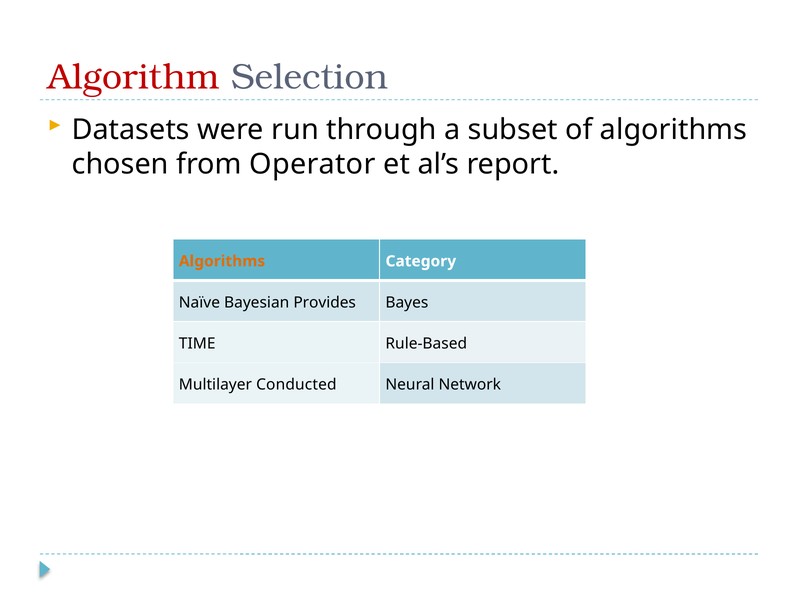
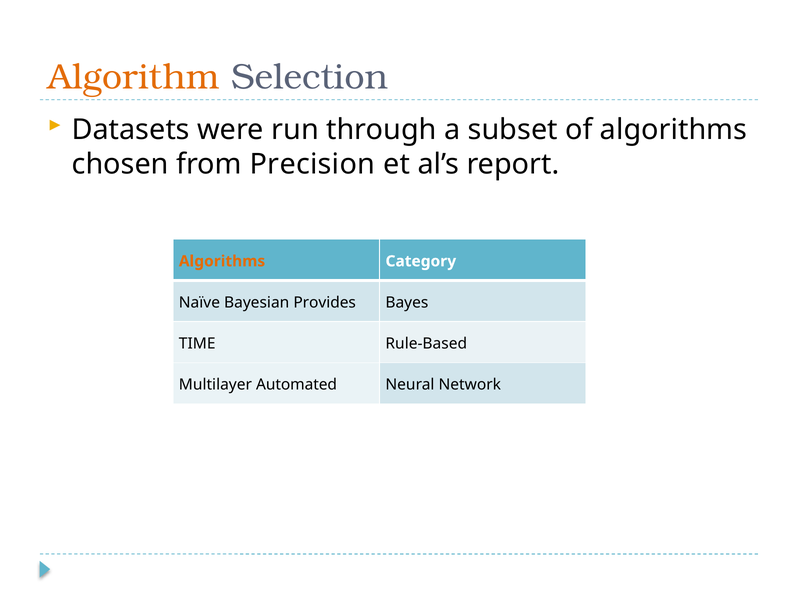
Algorithm colour: red -> orange
Operator: Operator -> Precision
Conducted: Conducted -> Automated
